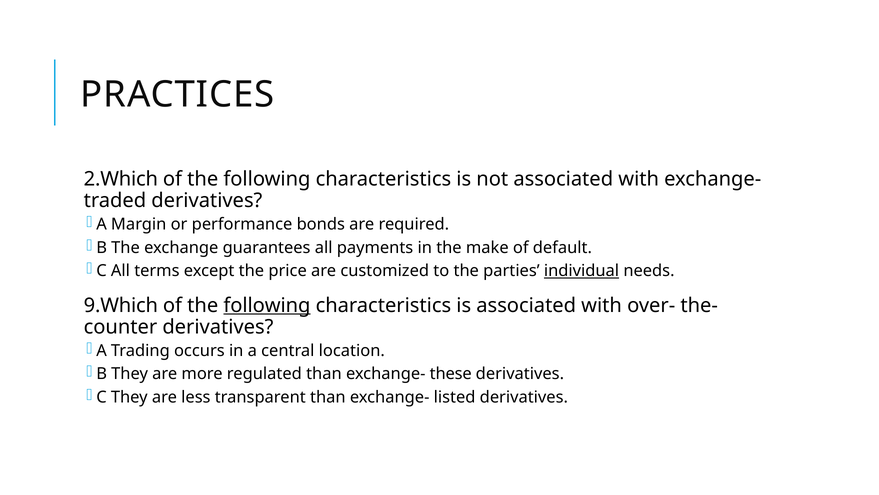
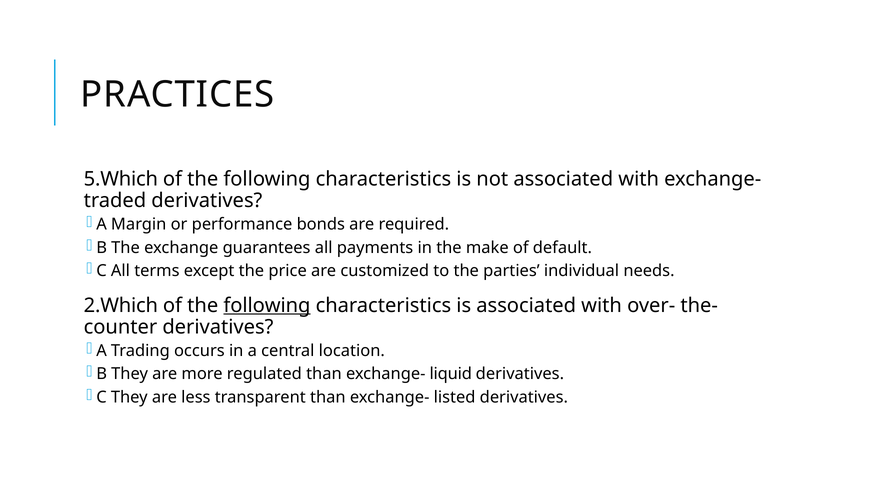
2.Which: 2.Which -> 5.Which
individual underline: present -> none
9.Which: 9.Which -> 2.Which
these: these -> liquid
